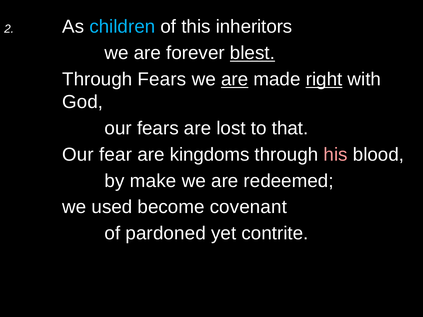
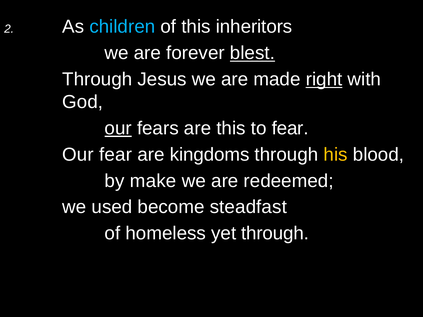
Through Fears: Fears -> Jesus
are at (235, 79) underline: present -> none
our at (118, 128) underline: none -> present
are lost: lost -> this
to that: that -> fear
his colour: pink -> yellow
covenant: covenant -> steadfast
pardoned: pardoned -> homeless
yet contrite: contrite -> through
